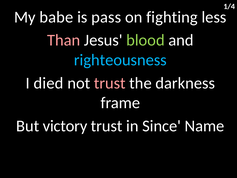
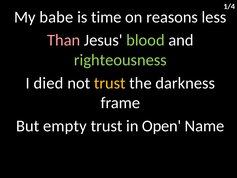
pass: pass -> time
fighting: fighting -> reasons
righteousness colour: light blue -> light green
trust at (110, 83) colour: pink -> yellow
victory: victory -> empty
Since: Since -> Open
